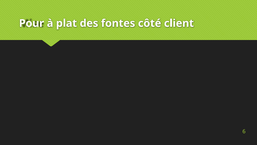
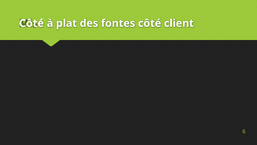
Pour at (32, 23): Pour -> Côté
